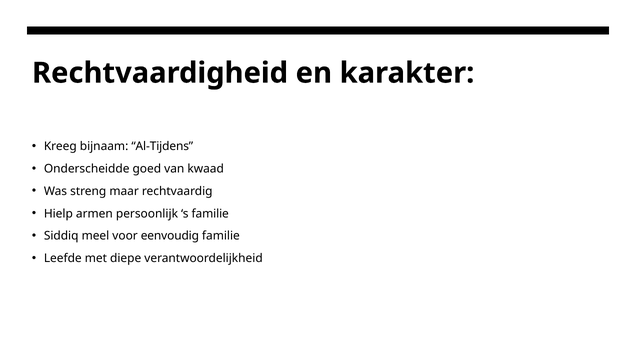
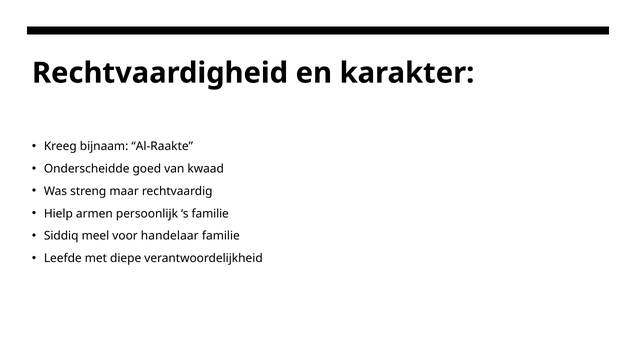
Al-Tijdens: Al-Tijdens -> Al-Raakte
eenvoudig: eenvoudig -> handelaar
